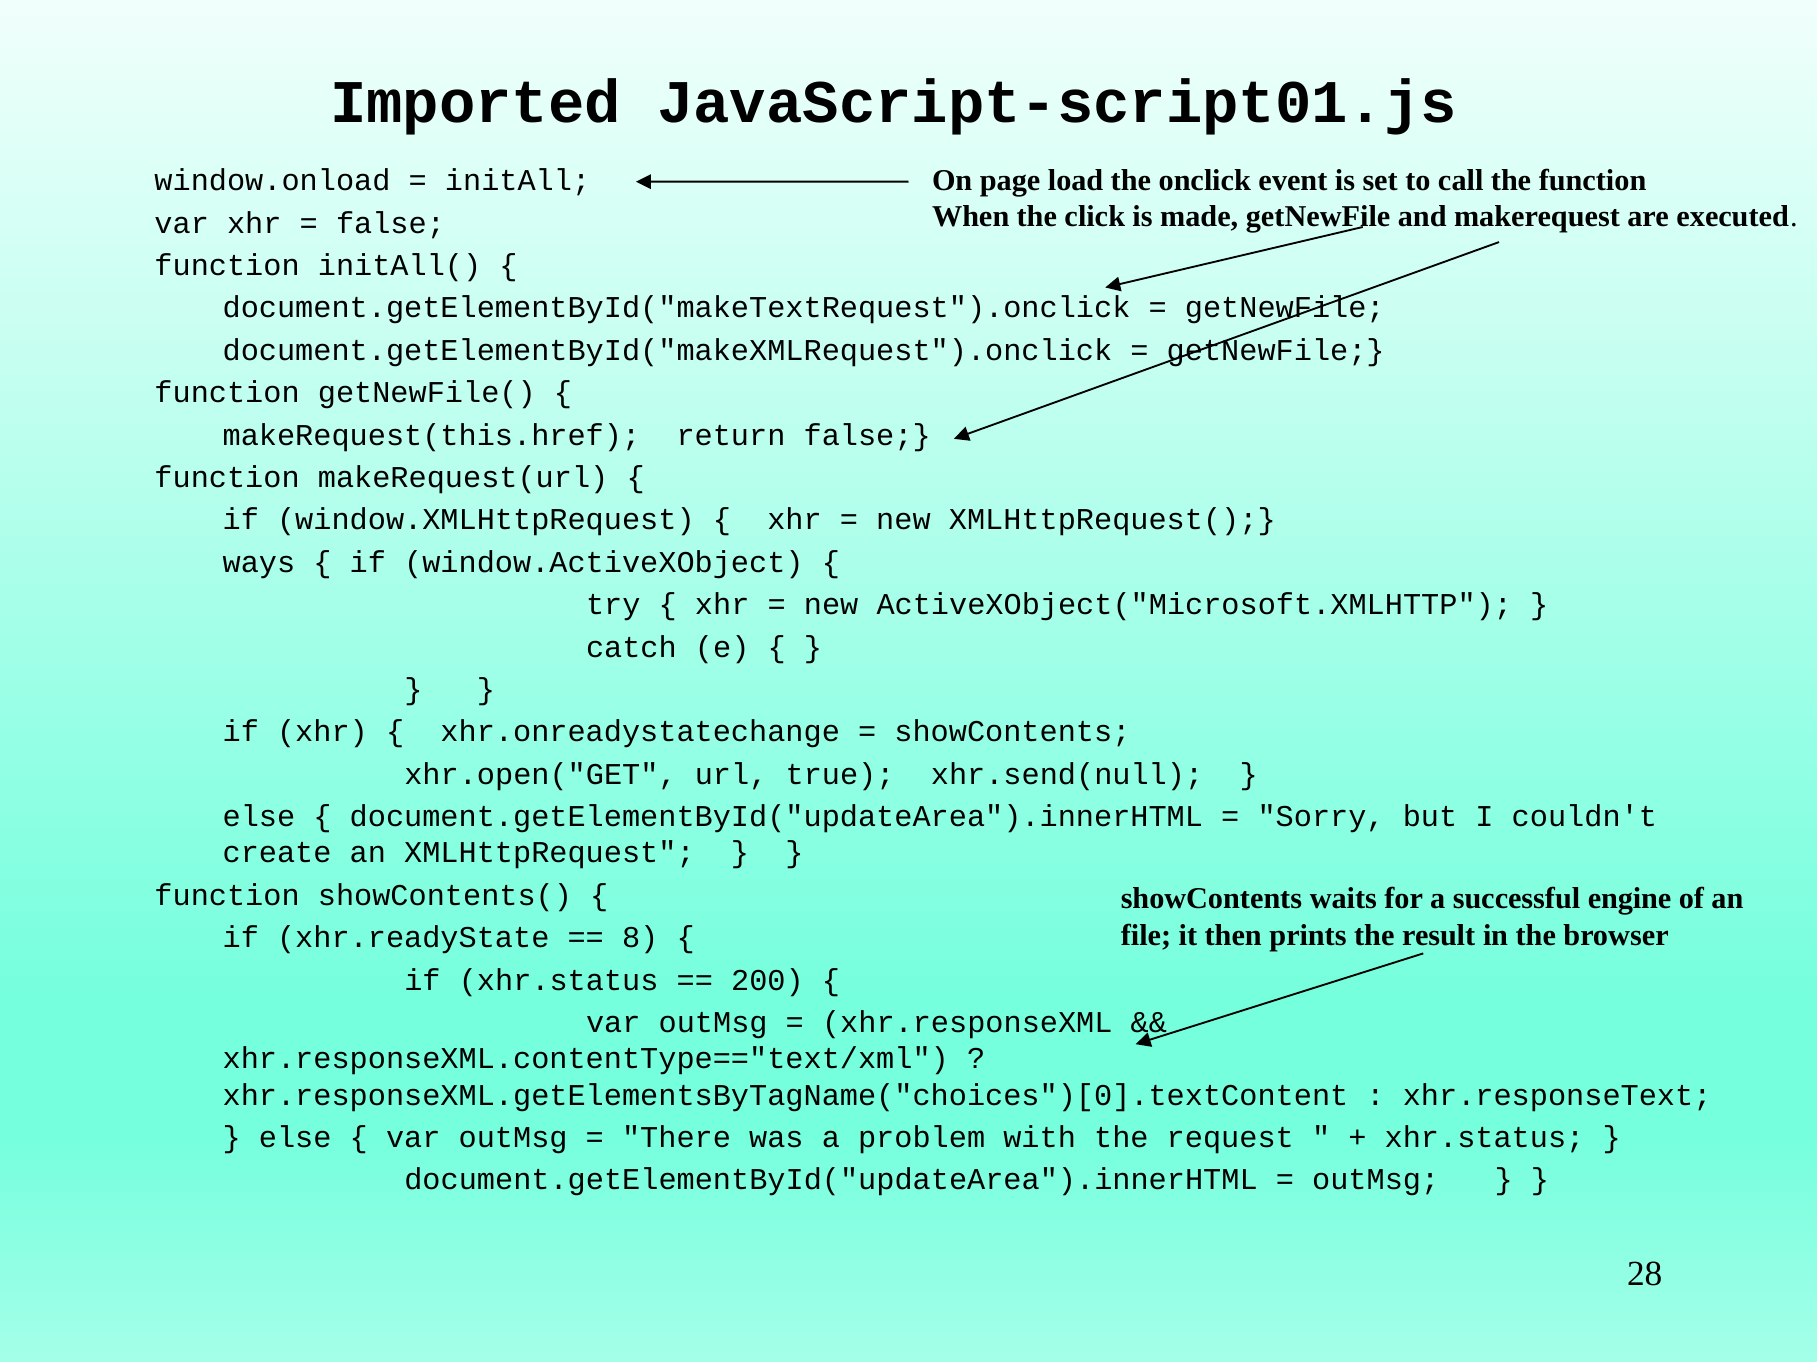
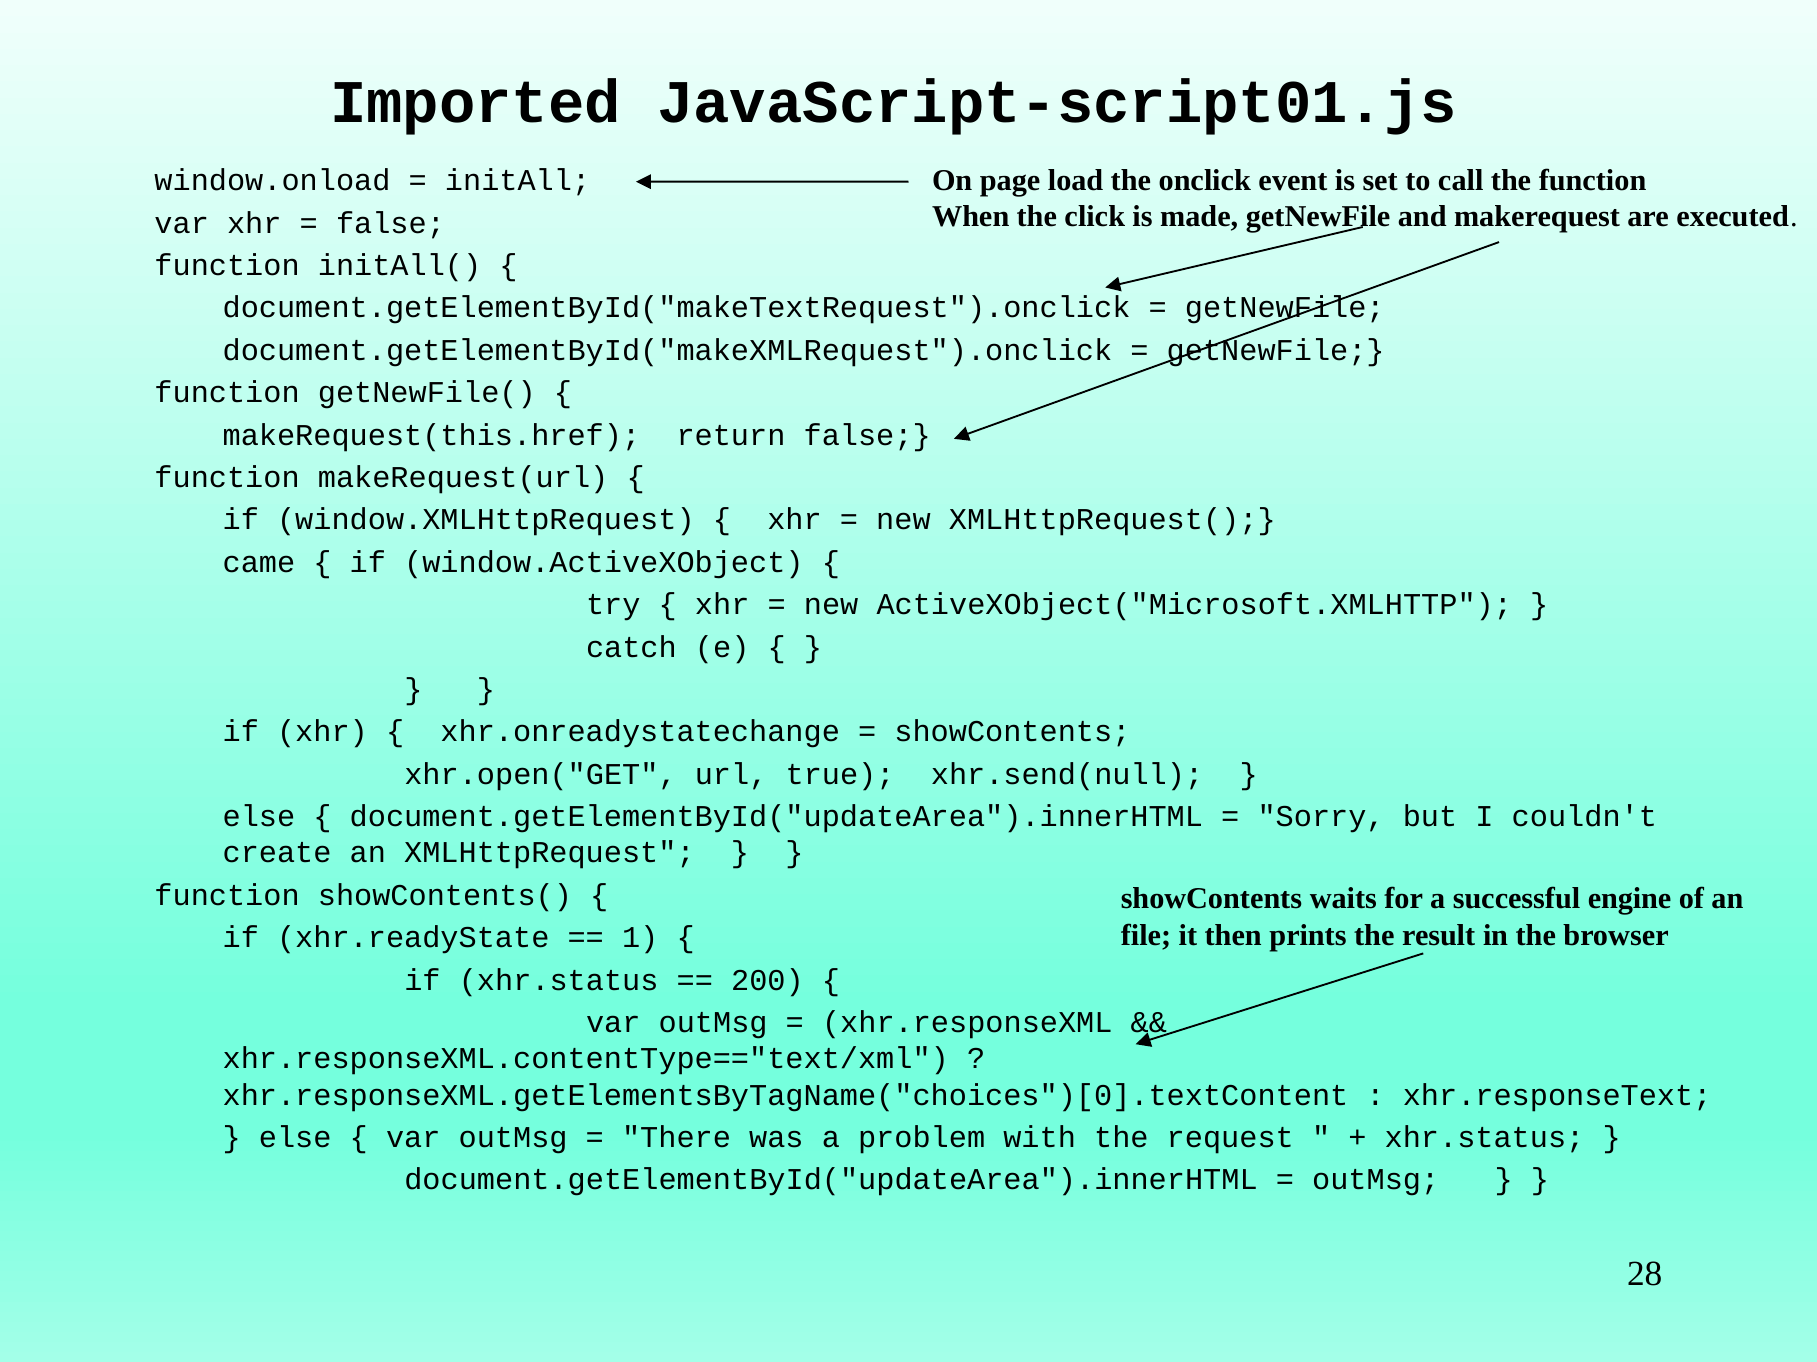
ways: ways -> came
8: 8 -> 1
